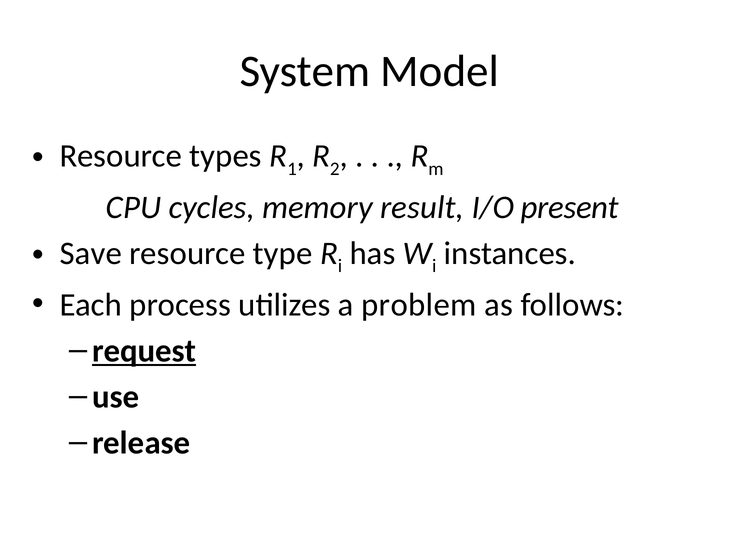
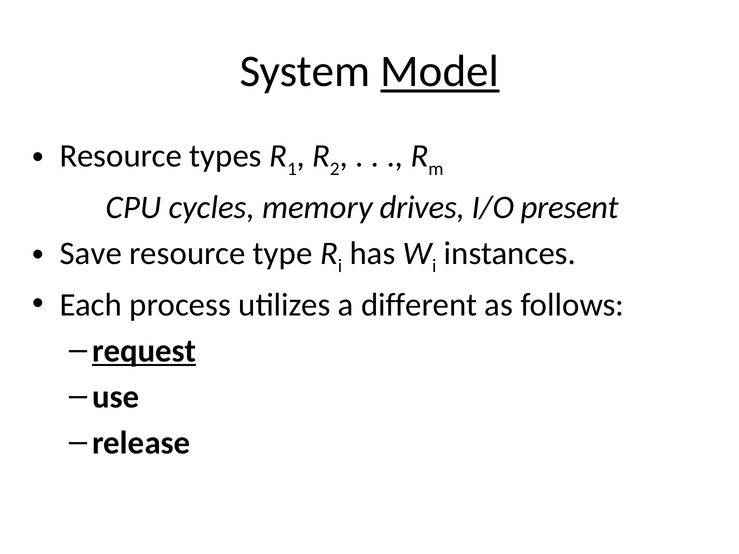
Model underline: none -> present
result: result -> drives
problem: problem -> different
